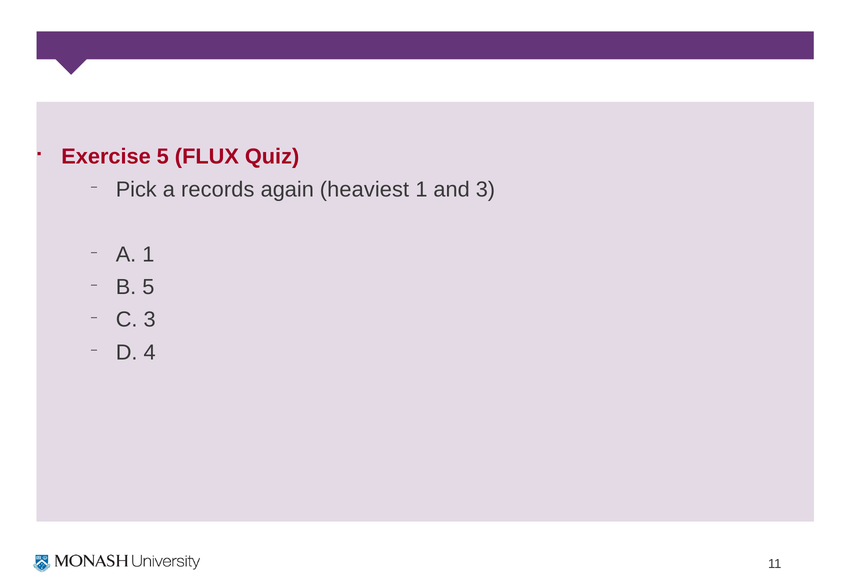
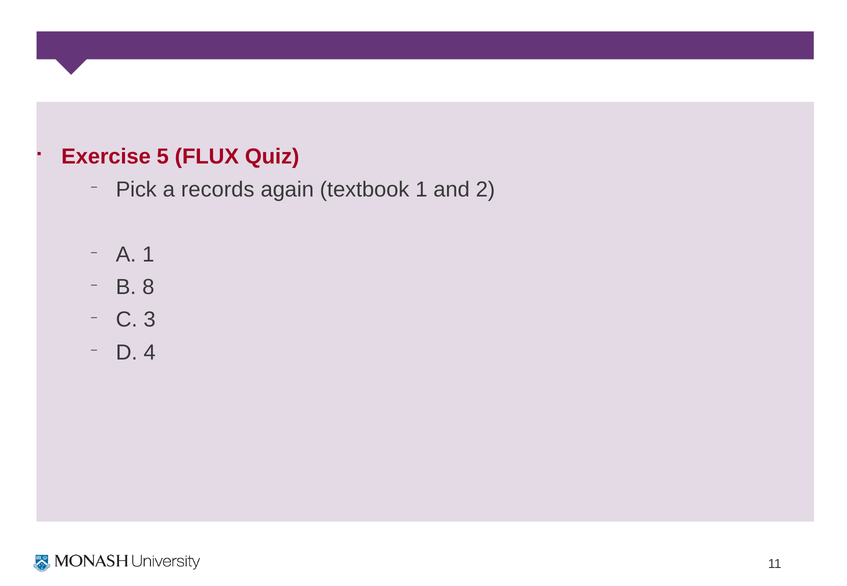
heaviest: heaviest -> textbook
and 3: 3 -> 2
B 5: 5 -> 8
